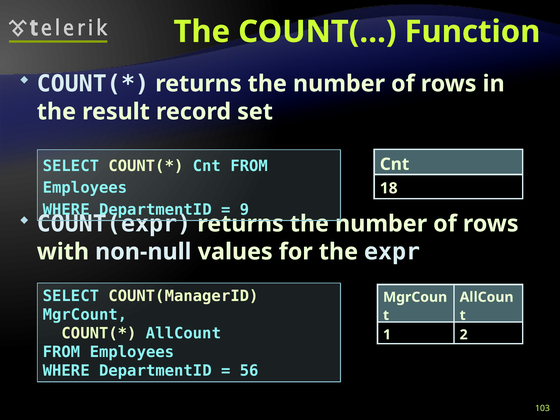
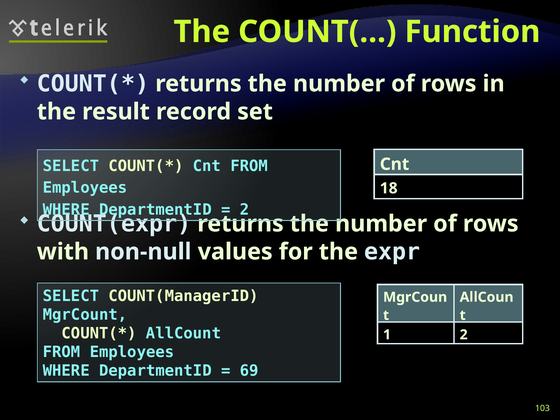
9 at (245, 210): 9 -> 2
56: 56 -> 69
